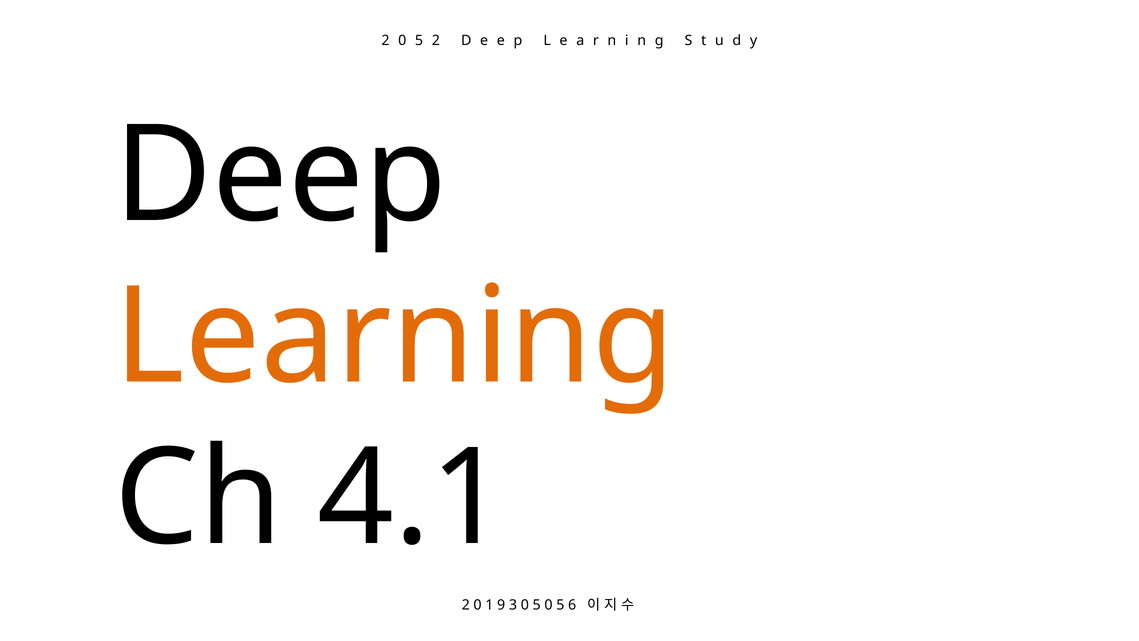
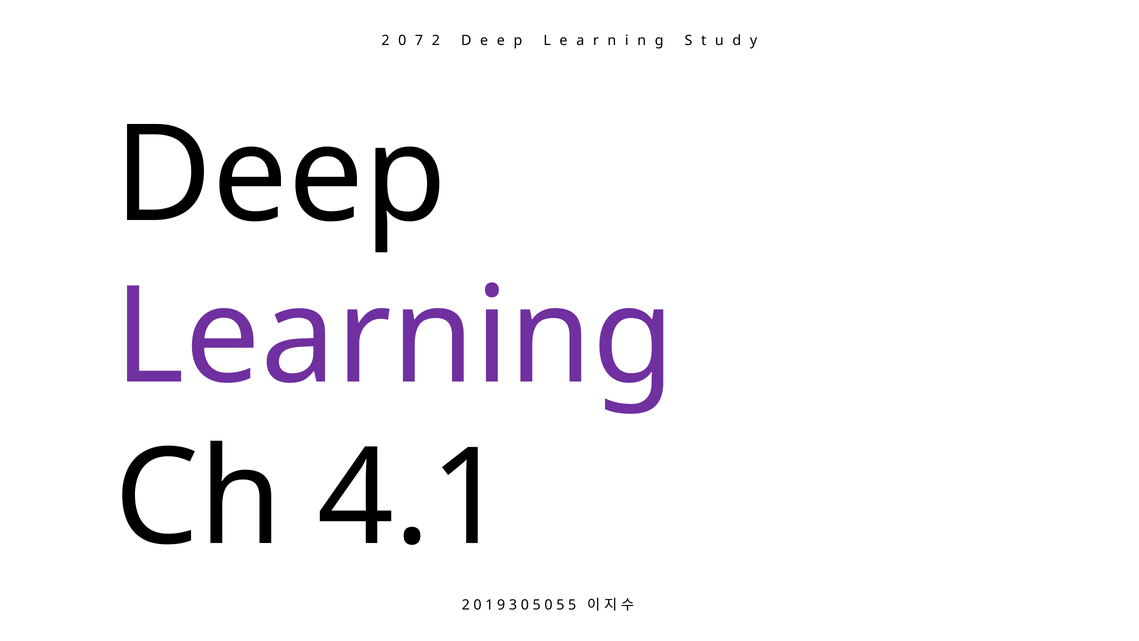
2 0 5: 5 -> 7
Learning colour: orange -> purple
5 6: 6 -> 5
